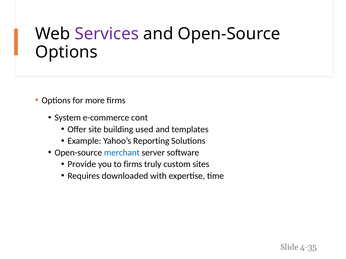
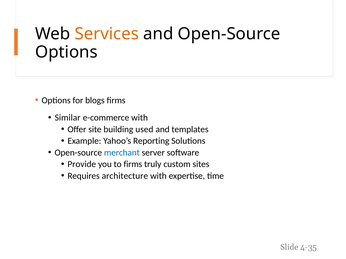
Services colour: purple -> orange
more: more -> blogs
System: System -> Similar
e-commerce cont: cont -> with
downloaded: downloaded -> architecture
